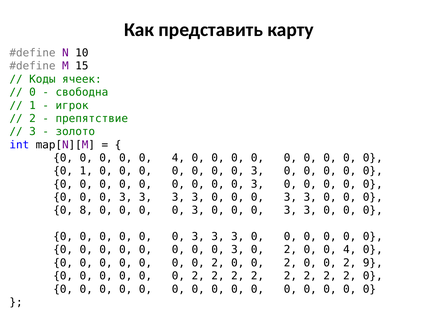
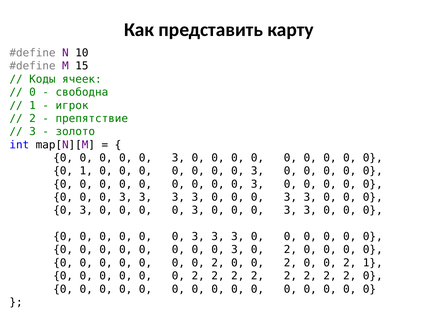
4 at (178, 158): 4 -> 3
8 at (86, 211): 8 -> 3
4 at (350, 250): 4 -> 0
2 9: 9 -> 1
